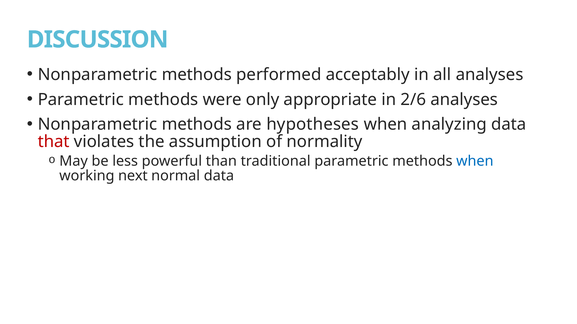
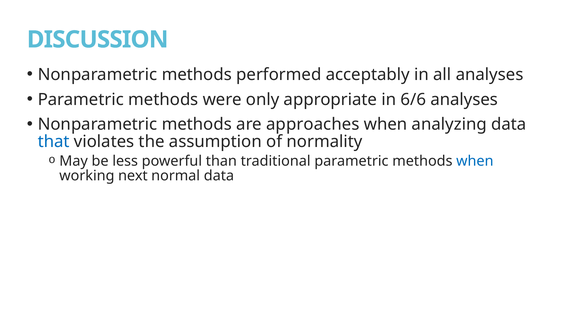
2/6: 2/6 -> 6/6
hypotheses: hypotheses -> approaches
that colour: red -> blue
